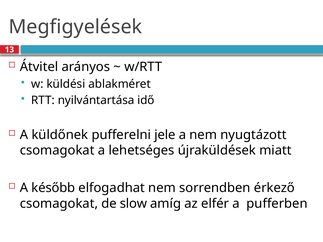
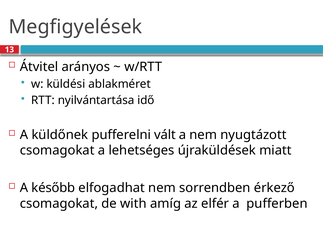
jele: jele -> vált
slow: slow -> with
